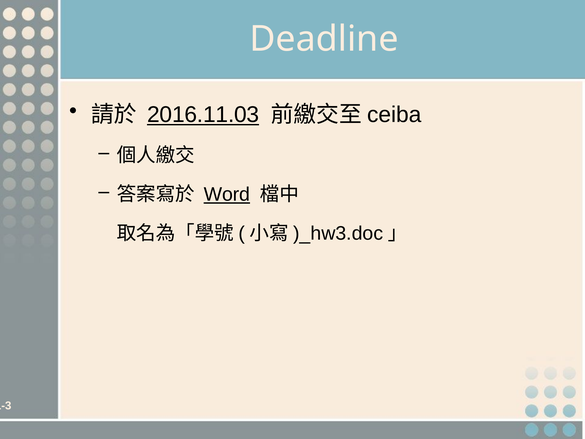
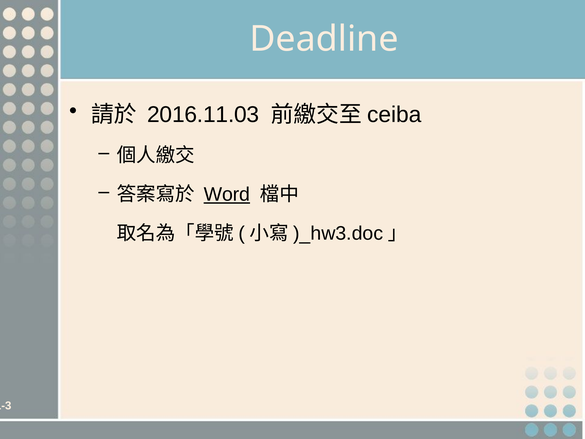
2016.11.03 underline: present -> none
